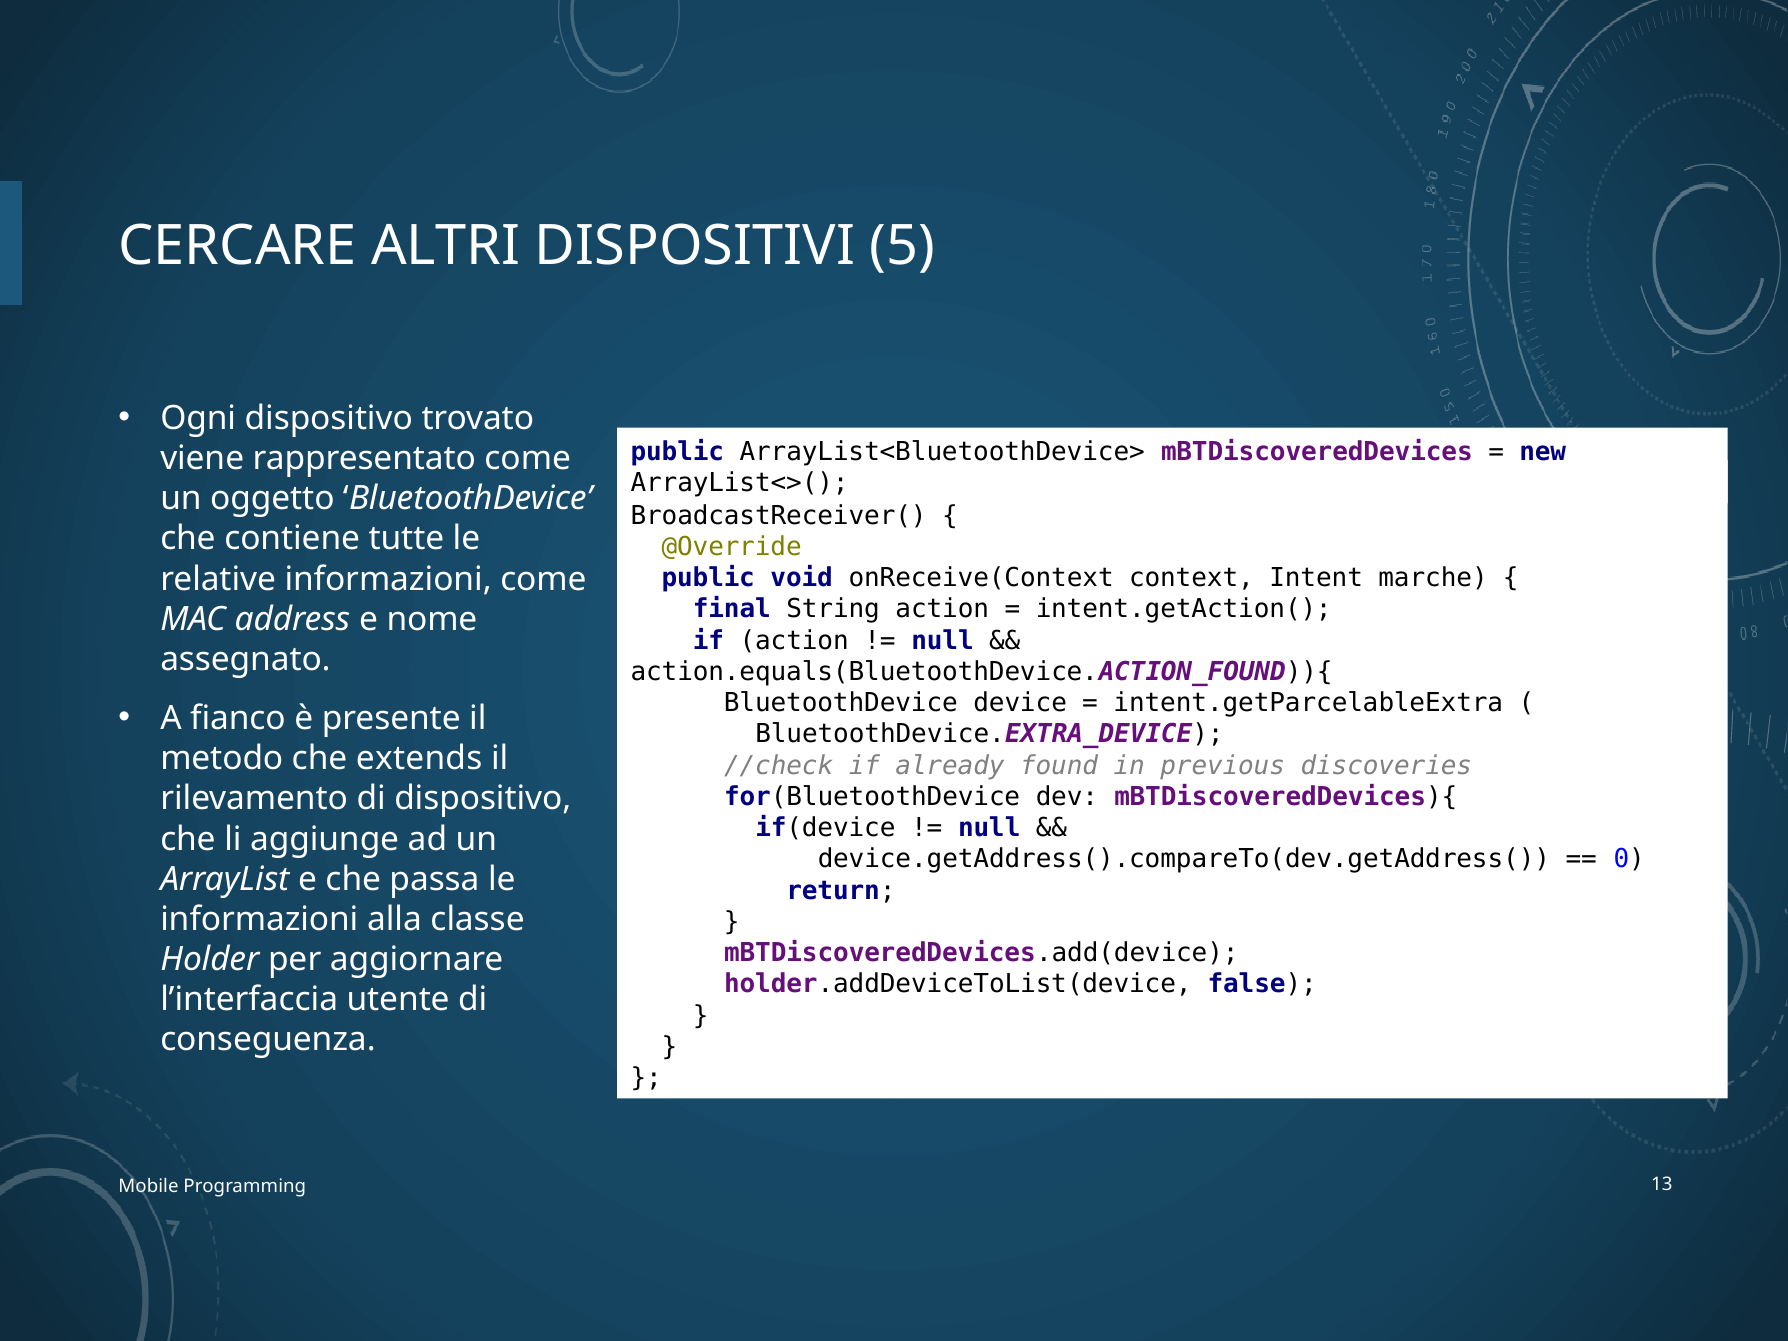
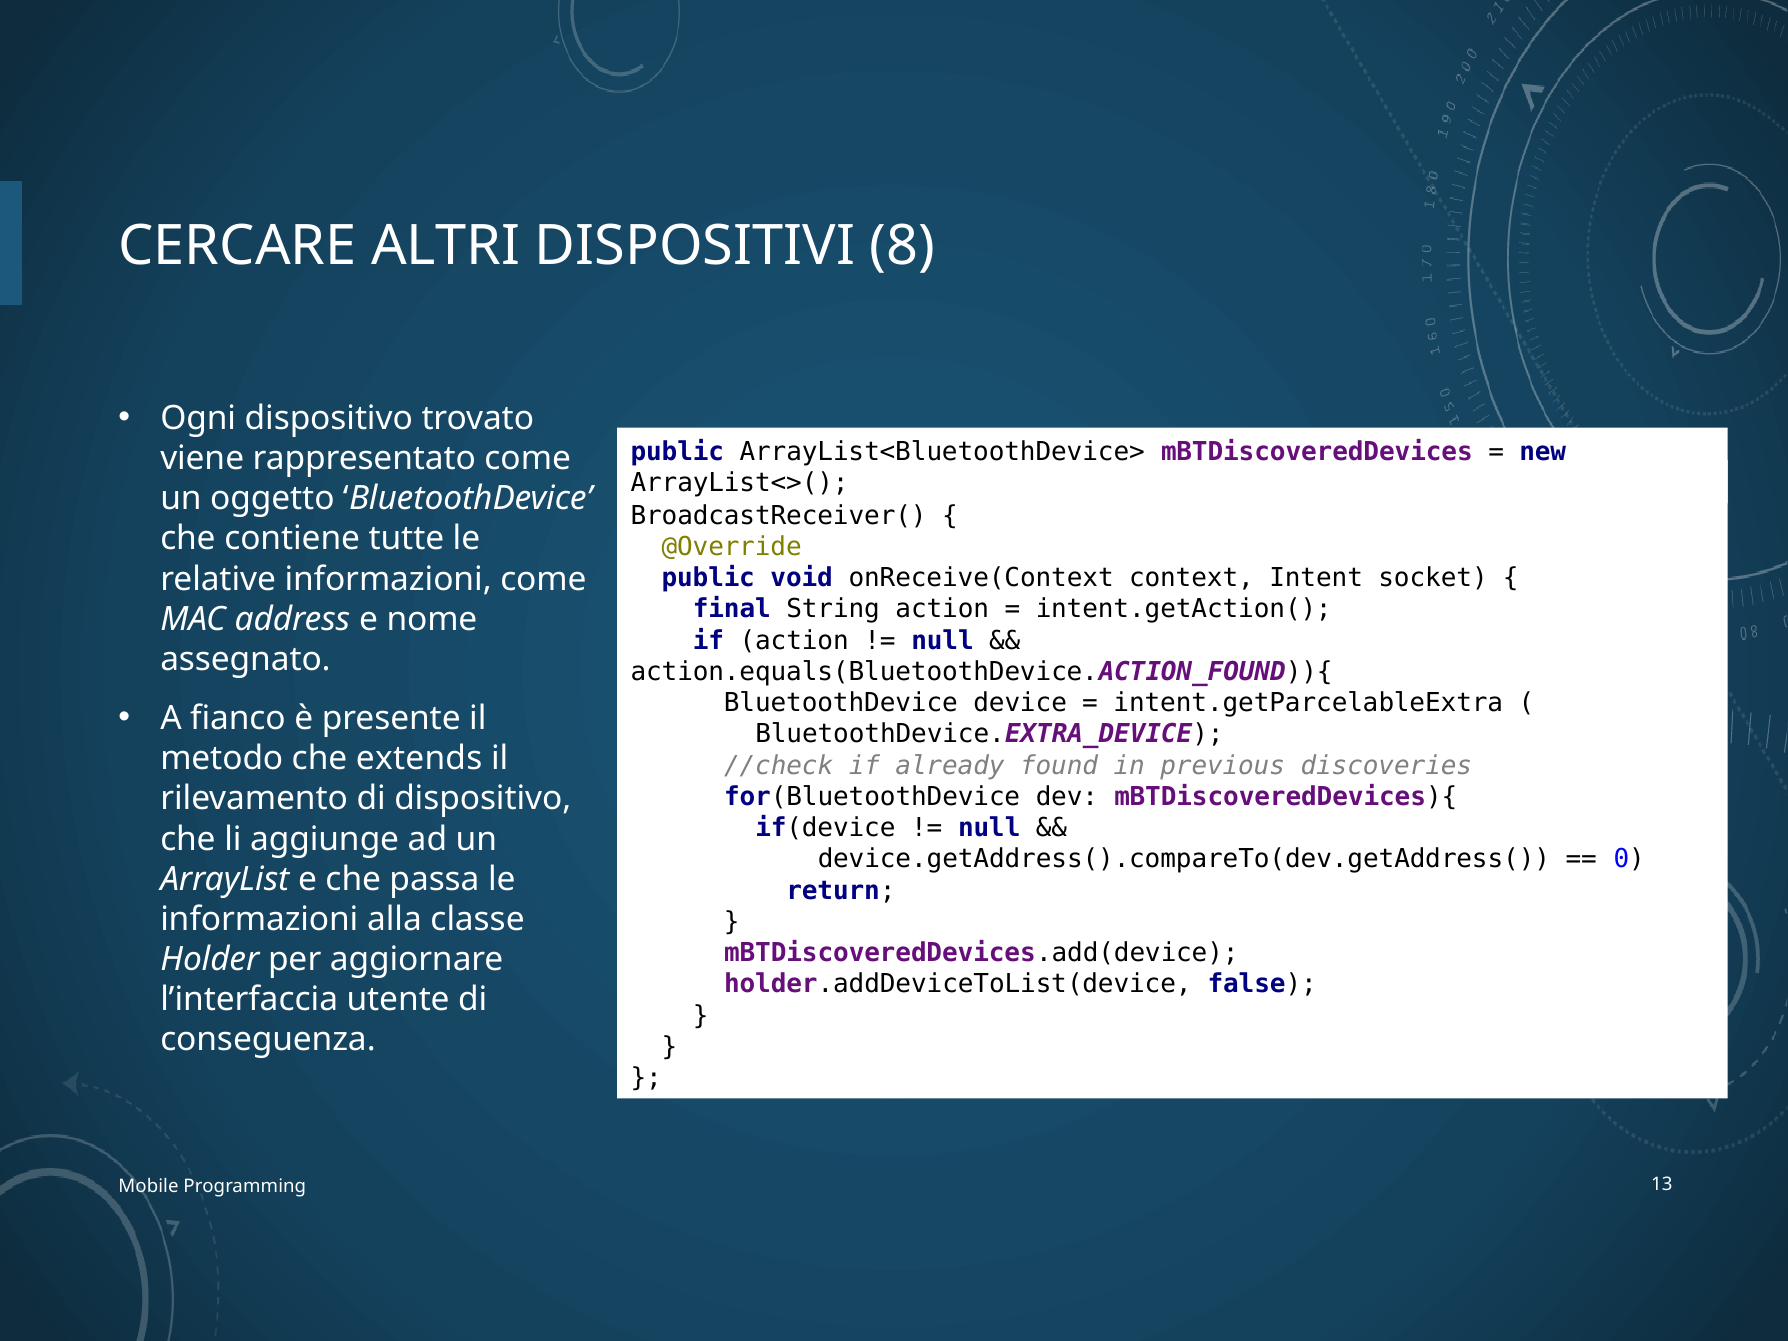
5: 5 -> 8
marche: marche -> socket
